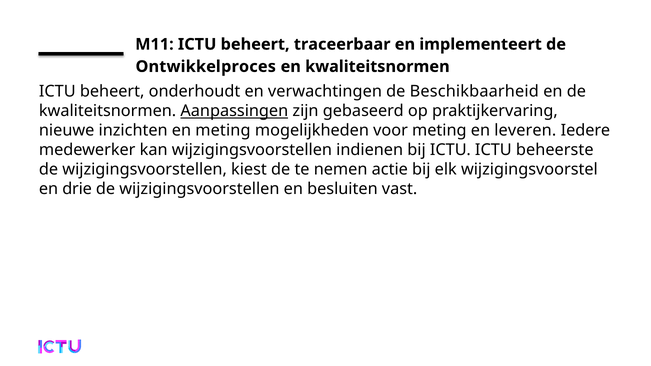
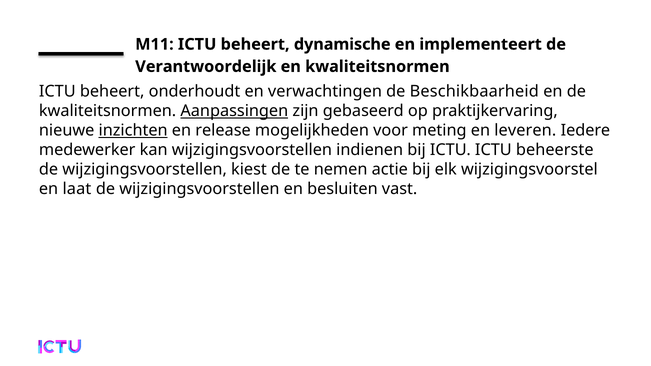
traceerbaar: traceerbaar -> dynamische
Ontwikkelproces: Ontwikkelproces -> Verantwoordelijk
inzichten underline: none -> present
en meting: meting -> release
drie: drie -> laat
